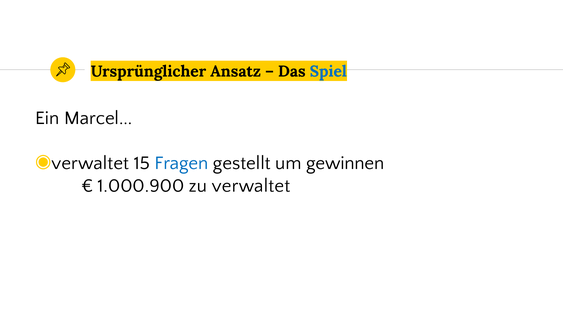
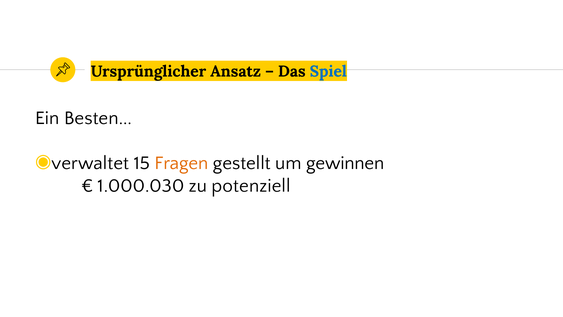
Marcel: Marcel -> Besten
Fragen colour: blue -> orange
1.000.900: 1.000.900 -> 1.000.030
zu verwaltet: verwaltet -> potenziell
